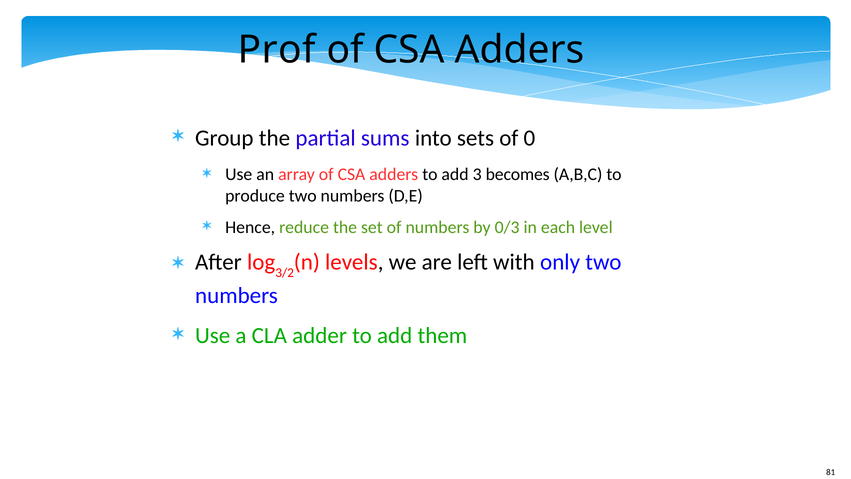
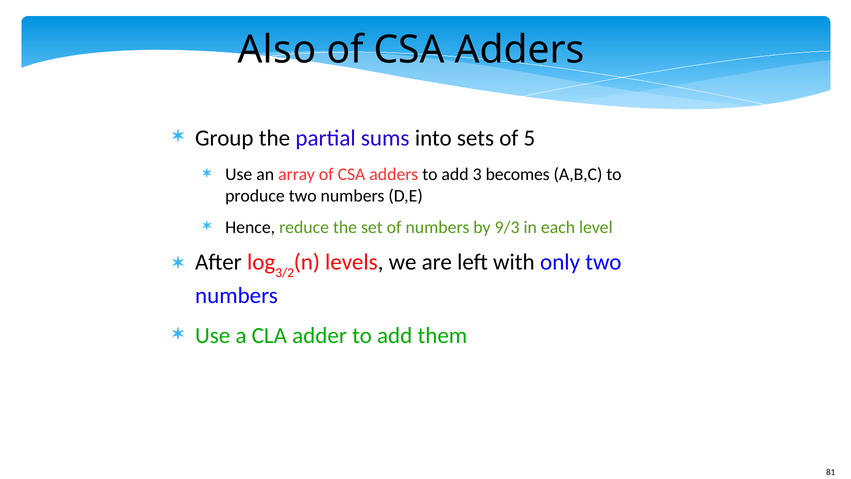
Prof: Prof -> Also
0: 0 -> 5
0/3: 0/3 -> 9/3
